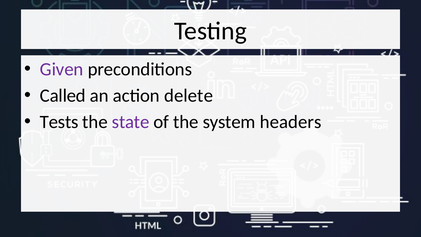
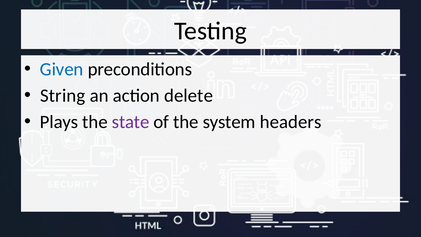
Given colour: purple -> blue
Called: Called -> String
Tests: Tests -> Plays
